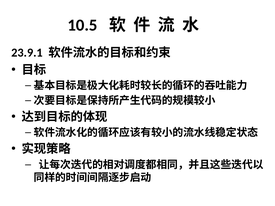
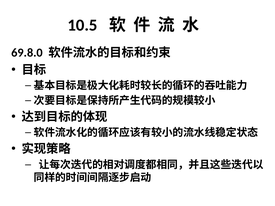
23.9.1: 23.9.1 -> 69.8.0
